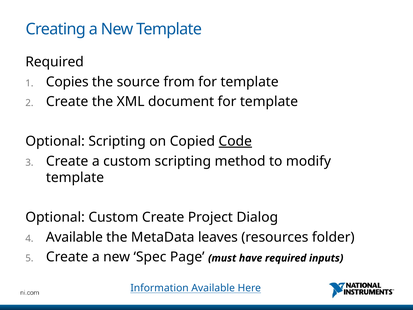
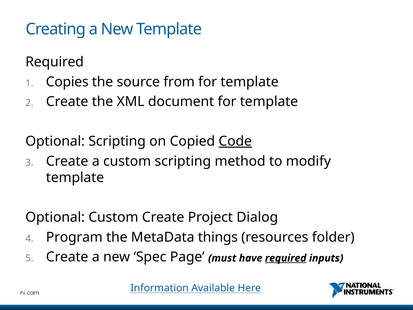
Available at (74, 237): Available -> Program
leaves: leaves -> things
required at (286, 258) underline: none -> present
